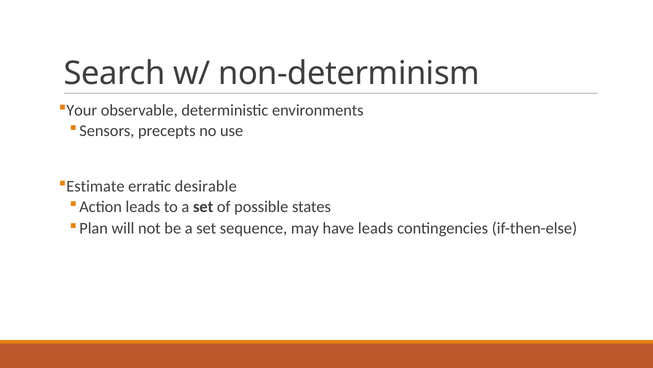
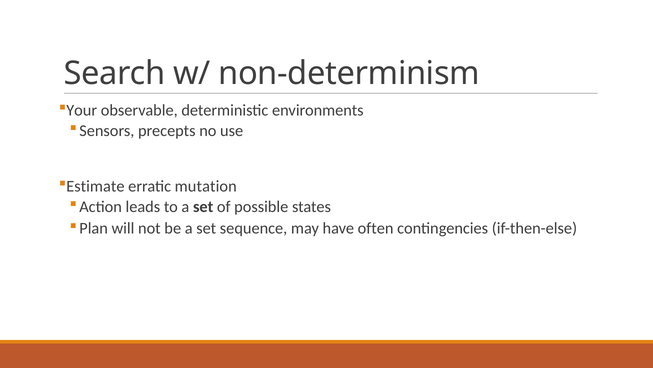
desirable: desirable -> mutation
have leads: leads -> often
